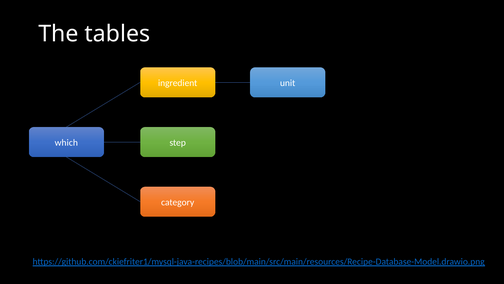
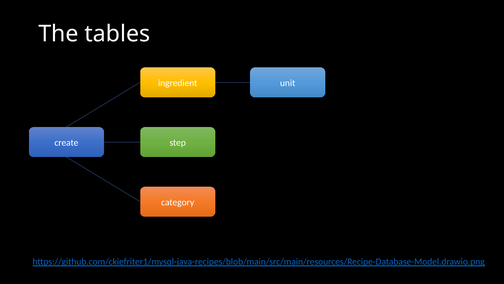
which: which -> create
